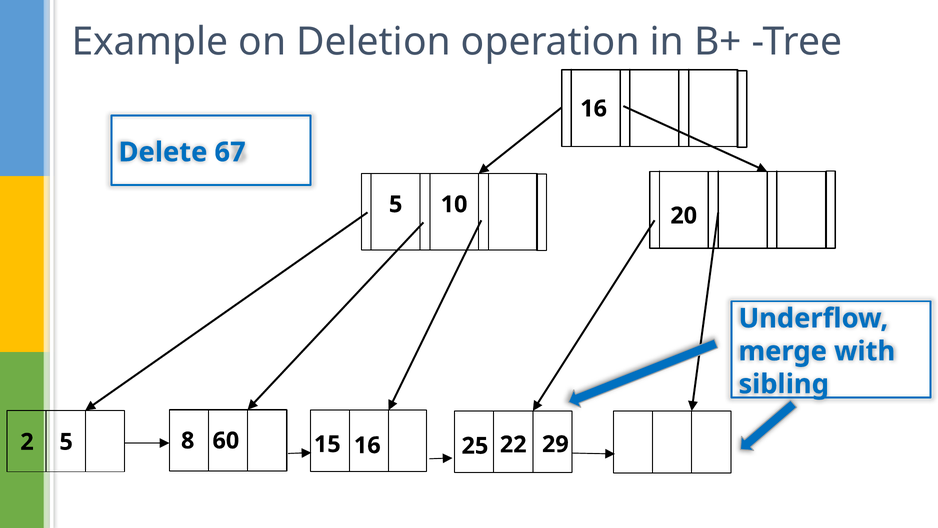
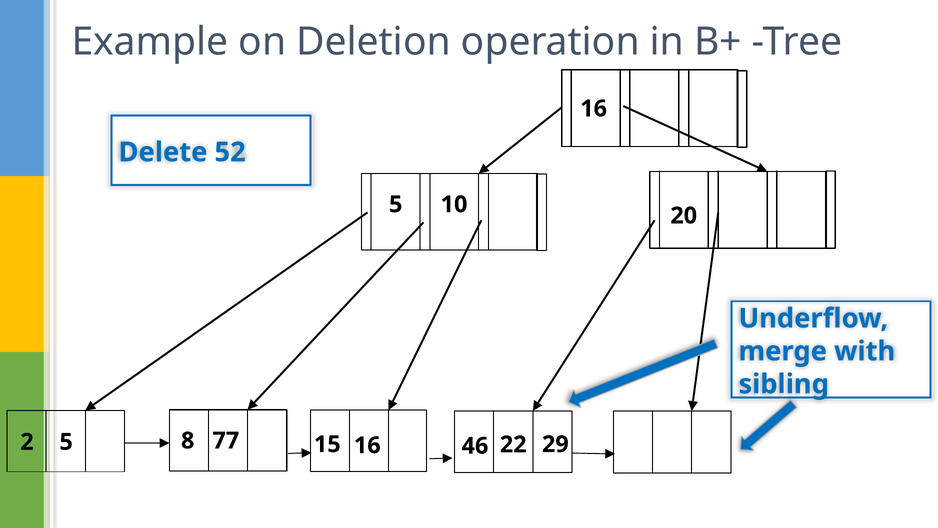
67: 67 -> 52
60: 60 -> 77
25: 25 -> 46
